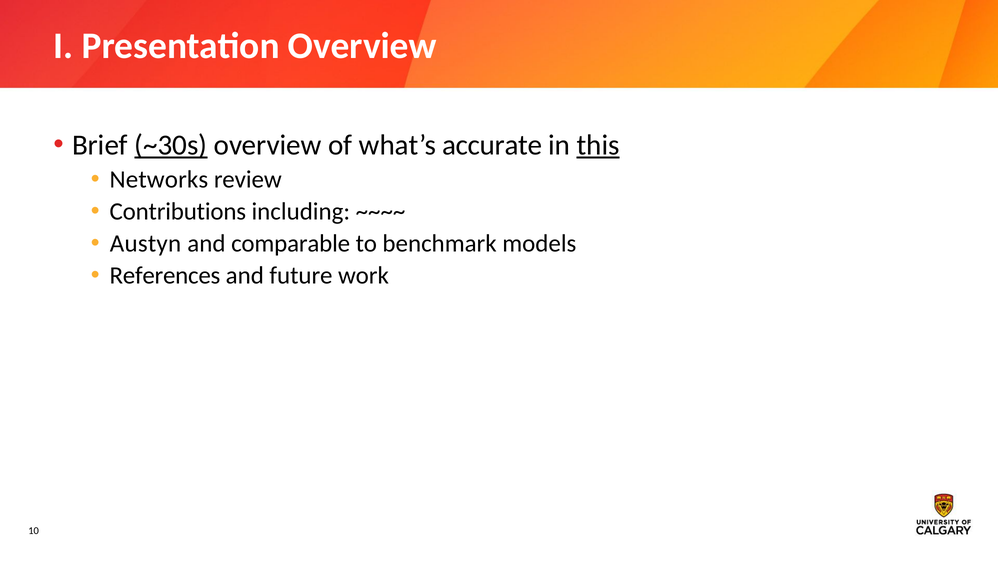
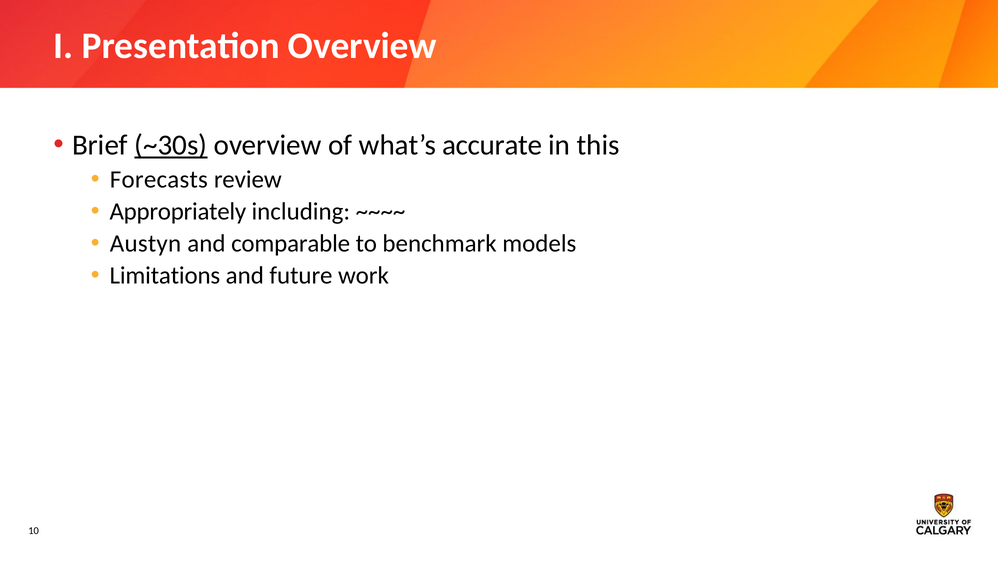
this underline: present -> none
Networks: Networks -> Forecasts
Contributions: Contributions -> Appropriately
References: References -> Limitations
